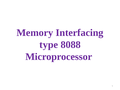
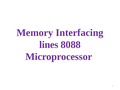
type: type -> lines
